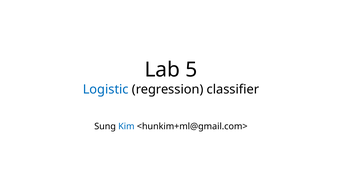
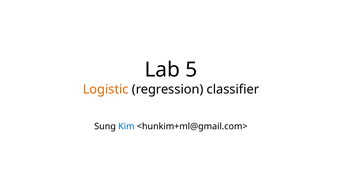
Logistic colour: blue -> orange
